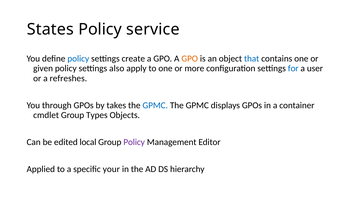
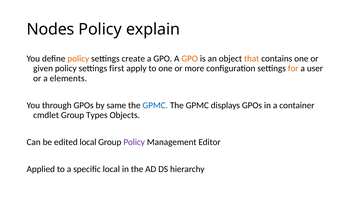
States: States -> Nodes
service: service -> explain
policy at (78, 59) colour: blue -> orange
that colour: blue -> orange
also: also -> first
for colour: blue -> orange
refreshes: refreshes -> elements
takes: takes -> same
specific your: your -> local
